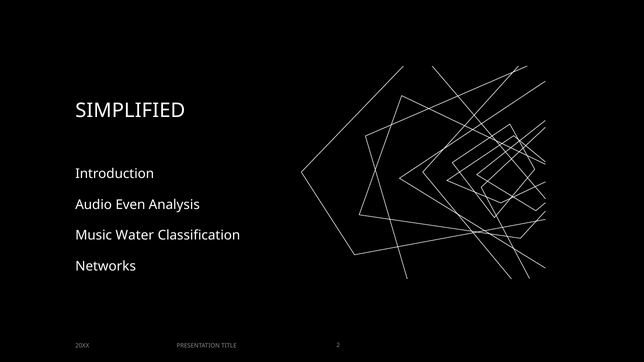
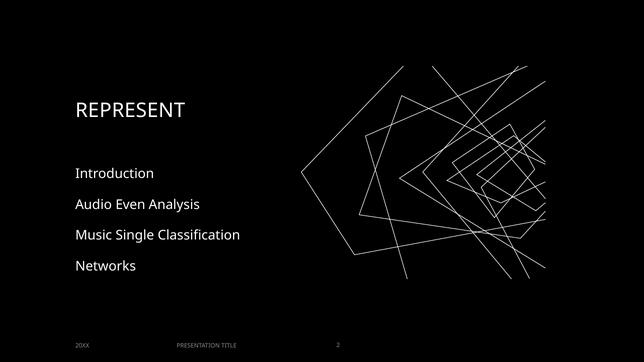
SIMPLIFIED: SIMPLIFIED -> REPRESENT
Water: Water -> Single
